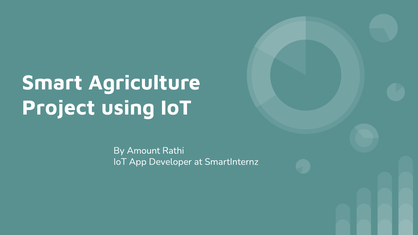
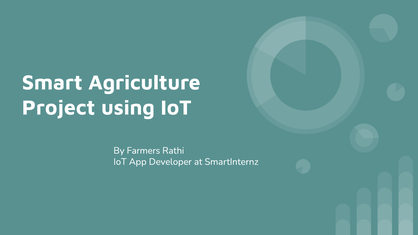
Amount: Amount -> Farmers
